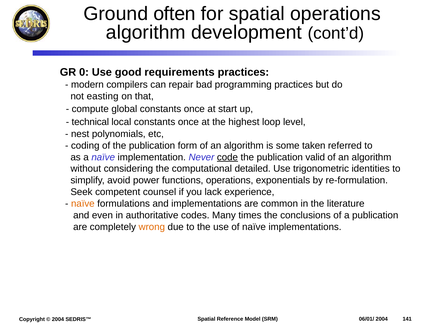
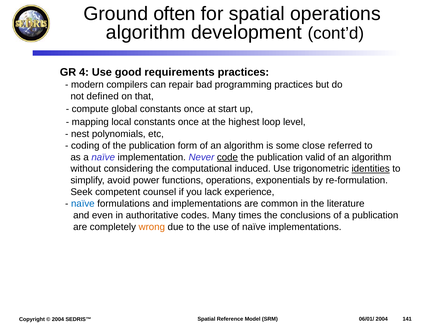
0: 0 -> 4
easting: easting -> defined
technical: technical -> mapping
taken: taken -> close
detailed: detailed -> induced
identities underline: none -> present
naïve at (83, 204) colour: orange -> blue
